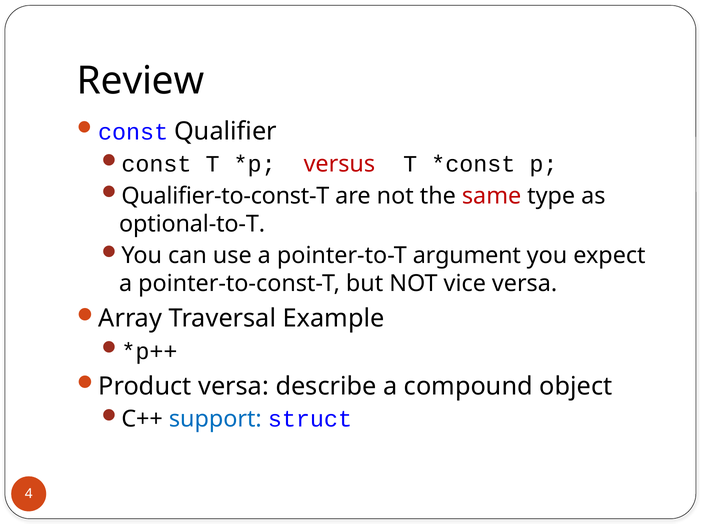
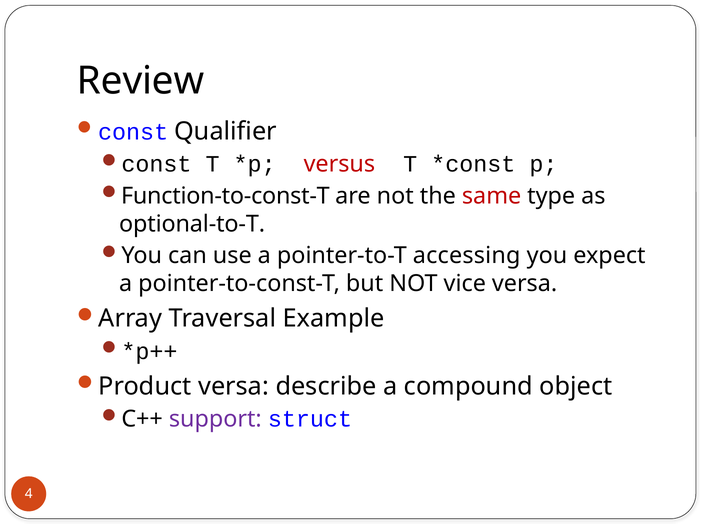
Qualifier-to-const-T: Qualifier-to-const-T -> Function-to-const-T
argument: argument -> accessing
support colour: blue -> purple
